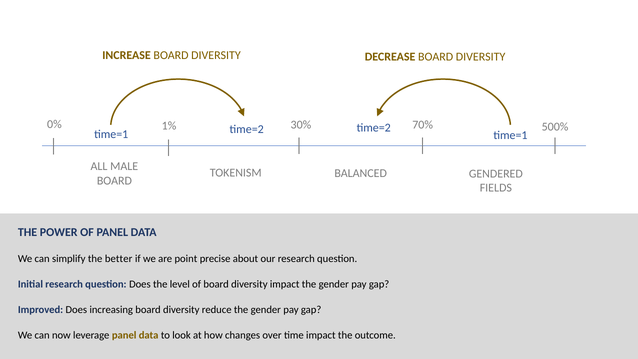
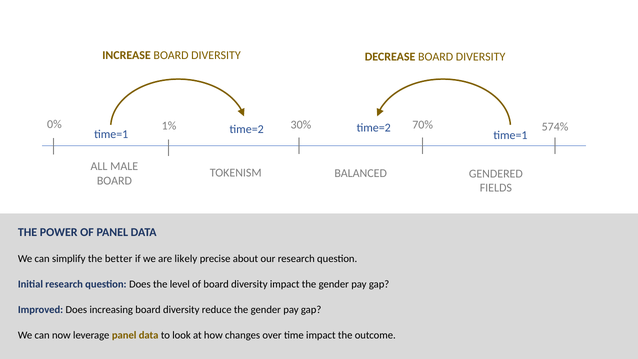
500%: 500% -> 574%
point: point -> likely
